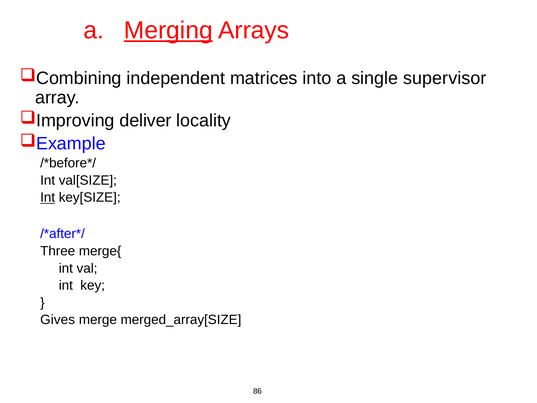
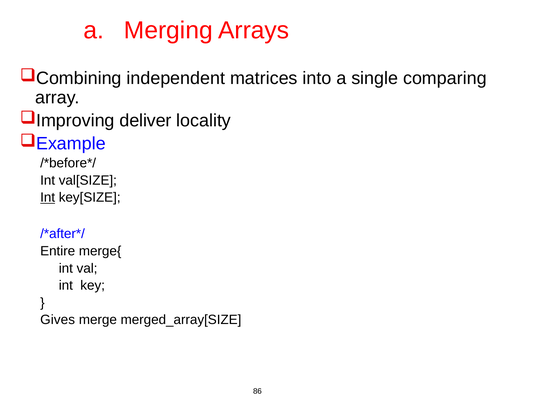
Merging underline: present -> none
supervisor: supervisor -> comparing
Three: Three -> Entire
